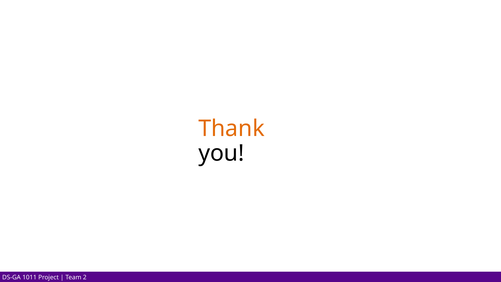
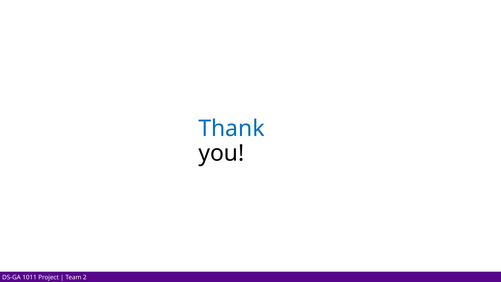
Thank colour: orange -> blue
